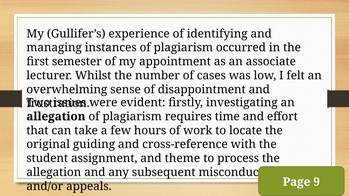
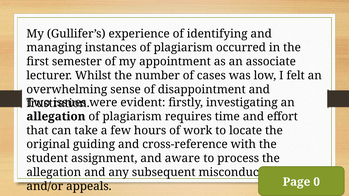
theme: theme -> aware
9: 9 -> 0
